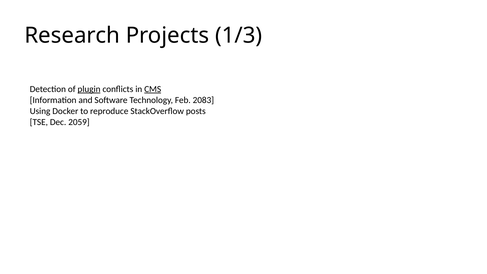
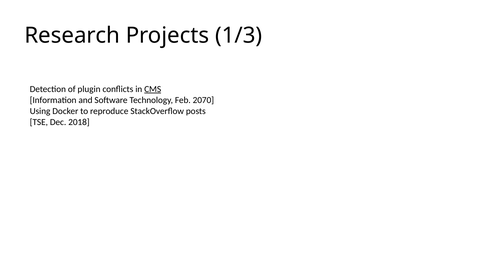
plugin underline: present -> none
2083: 2083 -> 2070
2059: 2059 -> 2018
